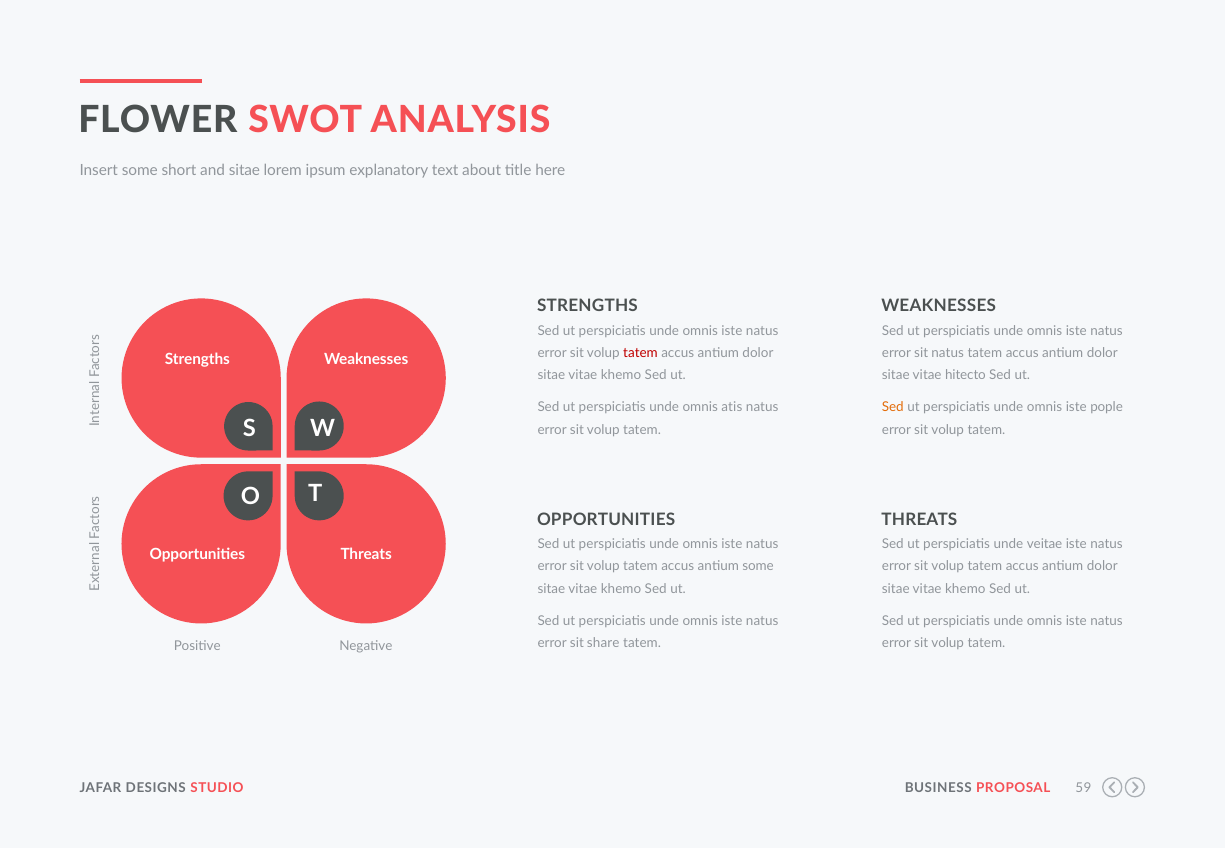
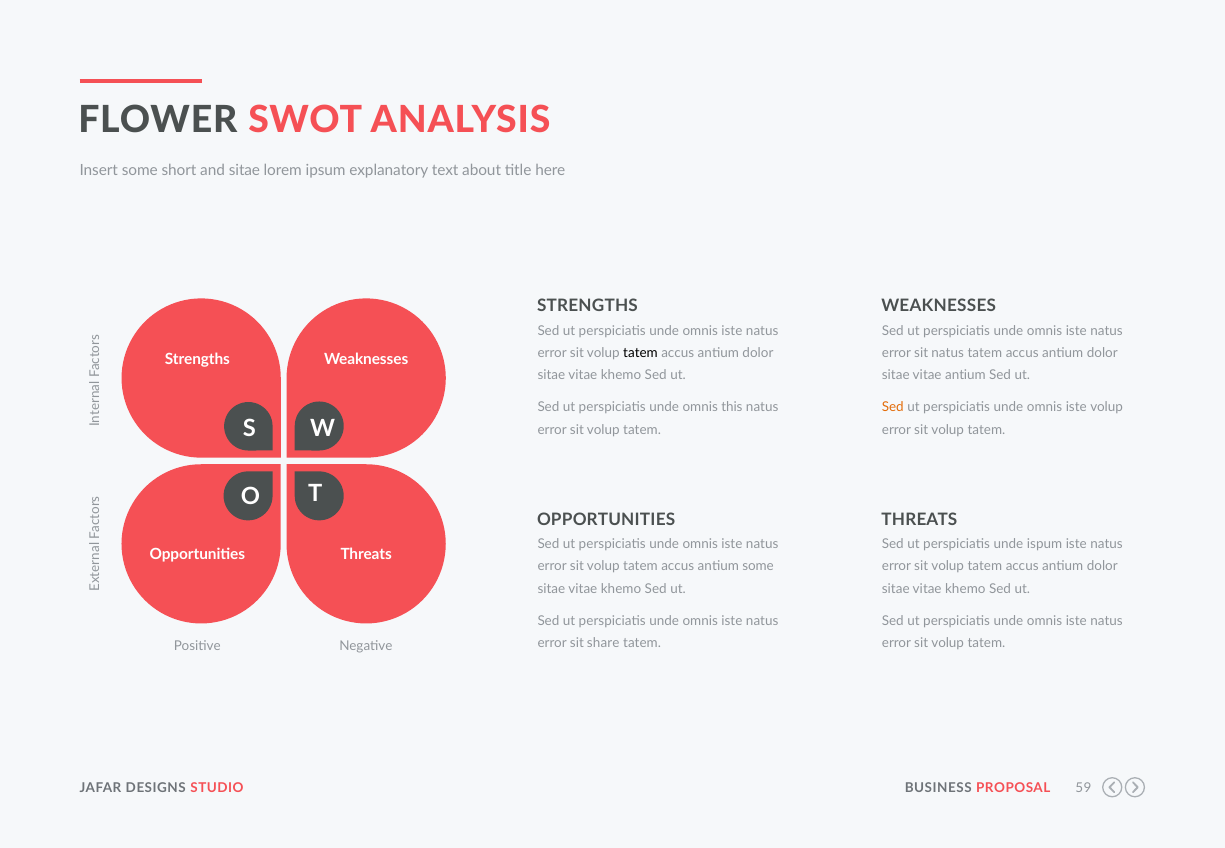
tatem at (641, 353) colour: red -> black
vitae hitecto: hitecto -> antium
atis: atis -> this
iste pople: pople -> volup
veitae: veitae -> ispum
